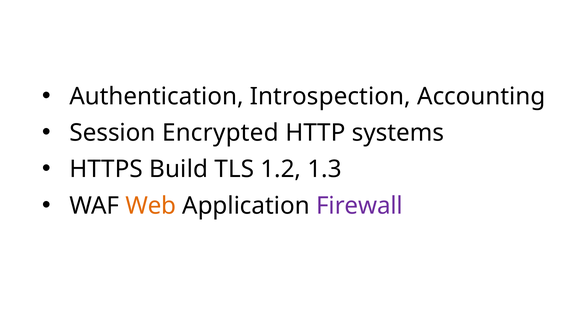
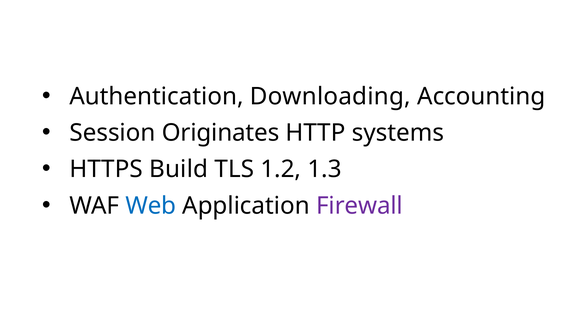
Introspection: Introspection -> Downloading
Encrypted: Encrypted -> Originates
Web colour: orange -> blue
